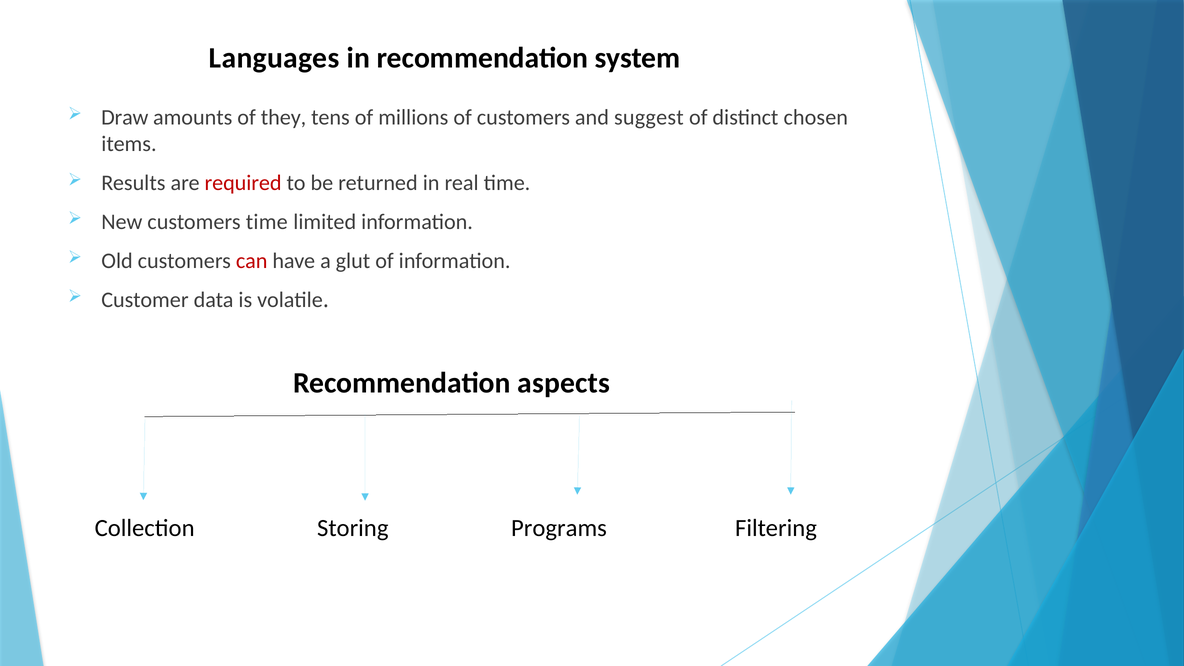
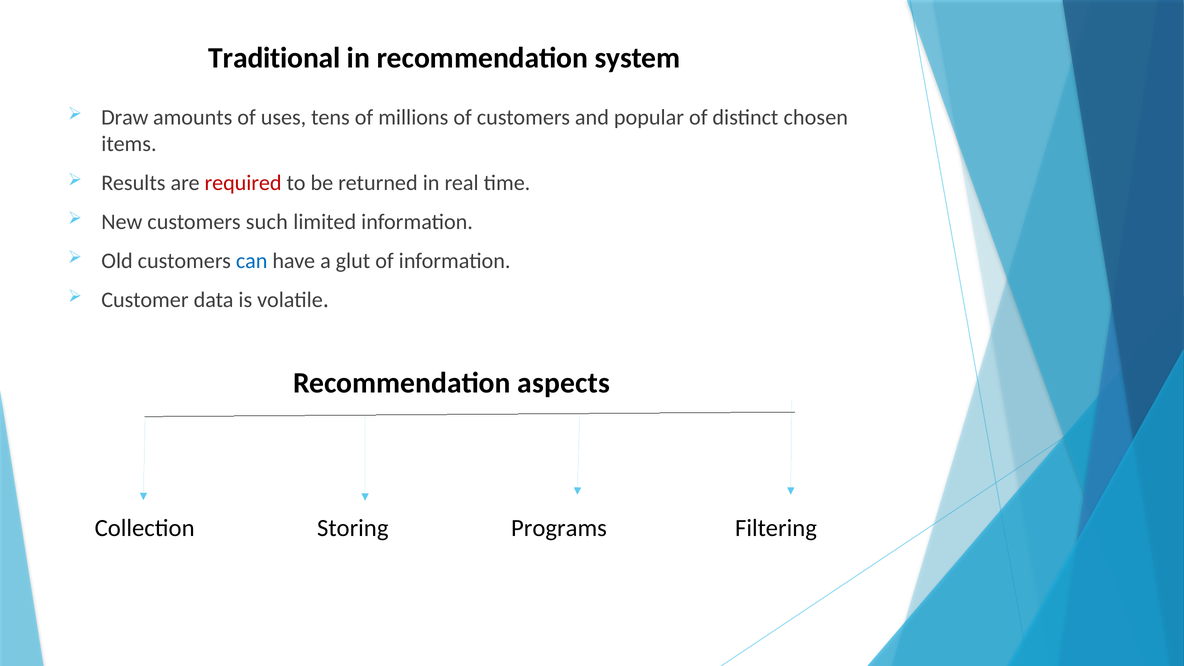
Languages: Languages -> Traditional
they: they -> uses
suggest: suggest -> popular
customers time: time -> such
can colour: red -> blue
